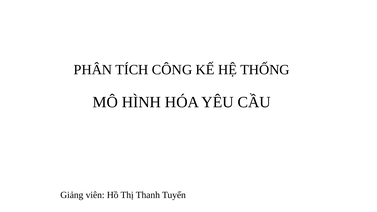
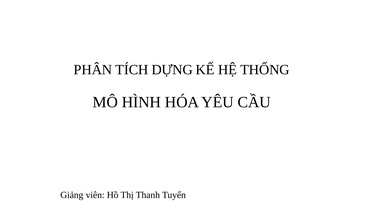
CÔNG: CÔNG -> DỰNG
